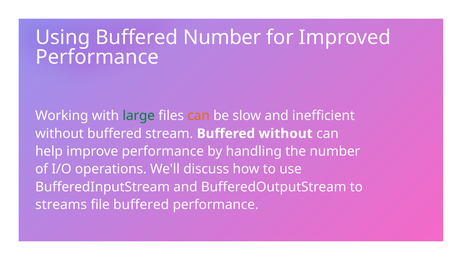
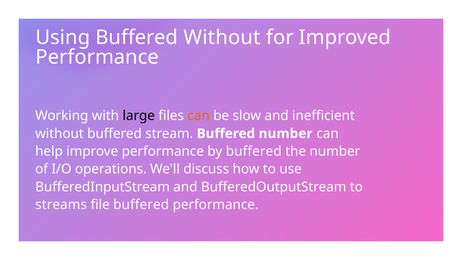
Buffered Number: Number -> Without
large colour: green -> black
Buffered without: without -> number
by handling: handling -> buffered
